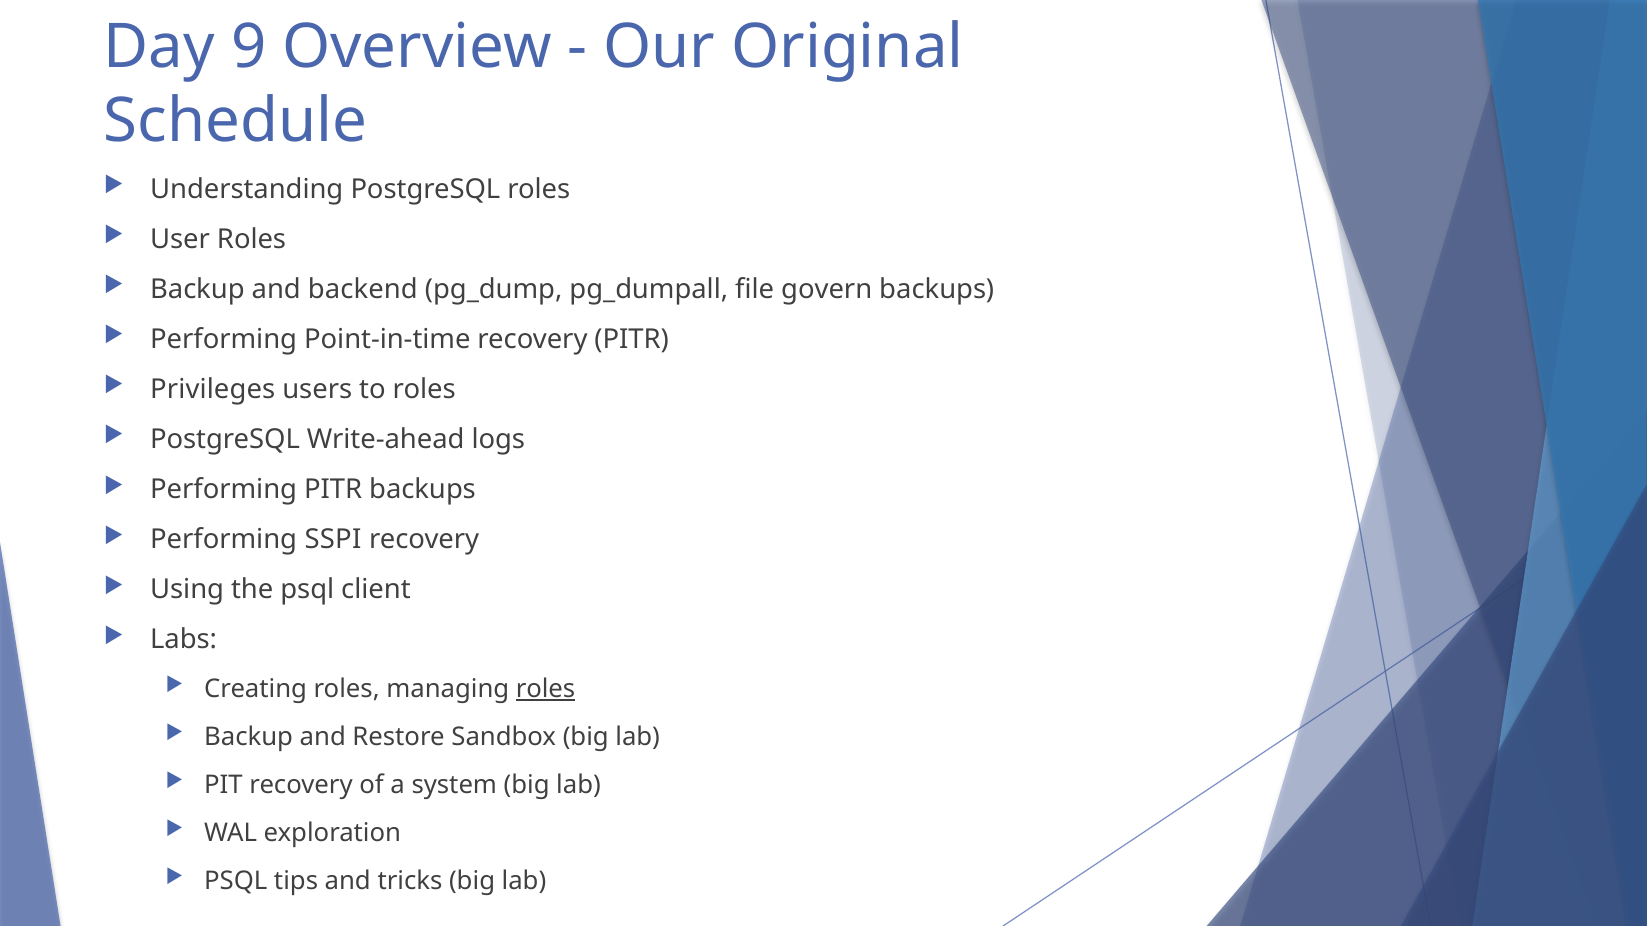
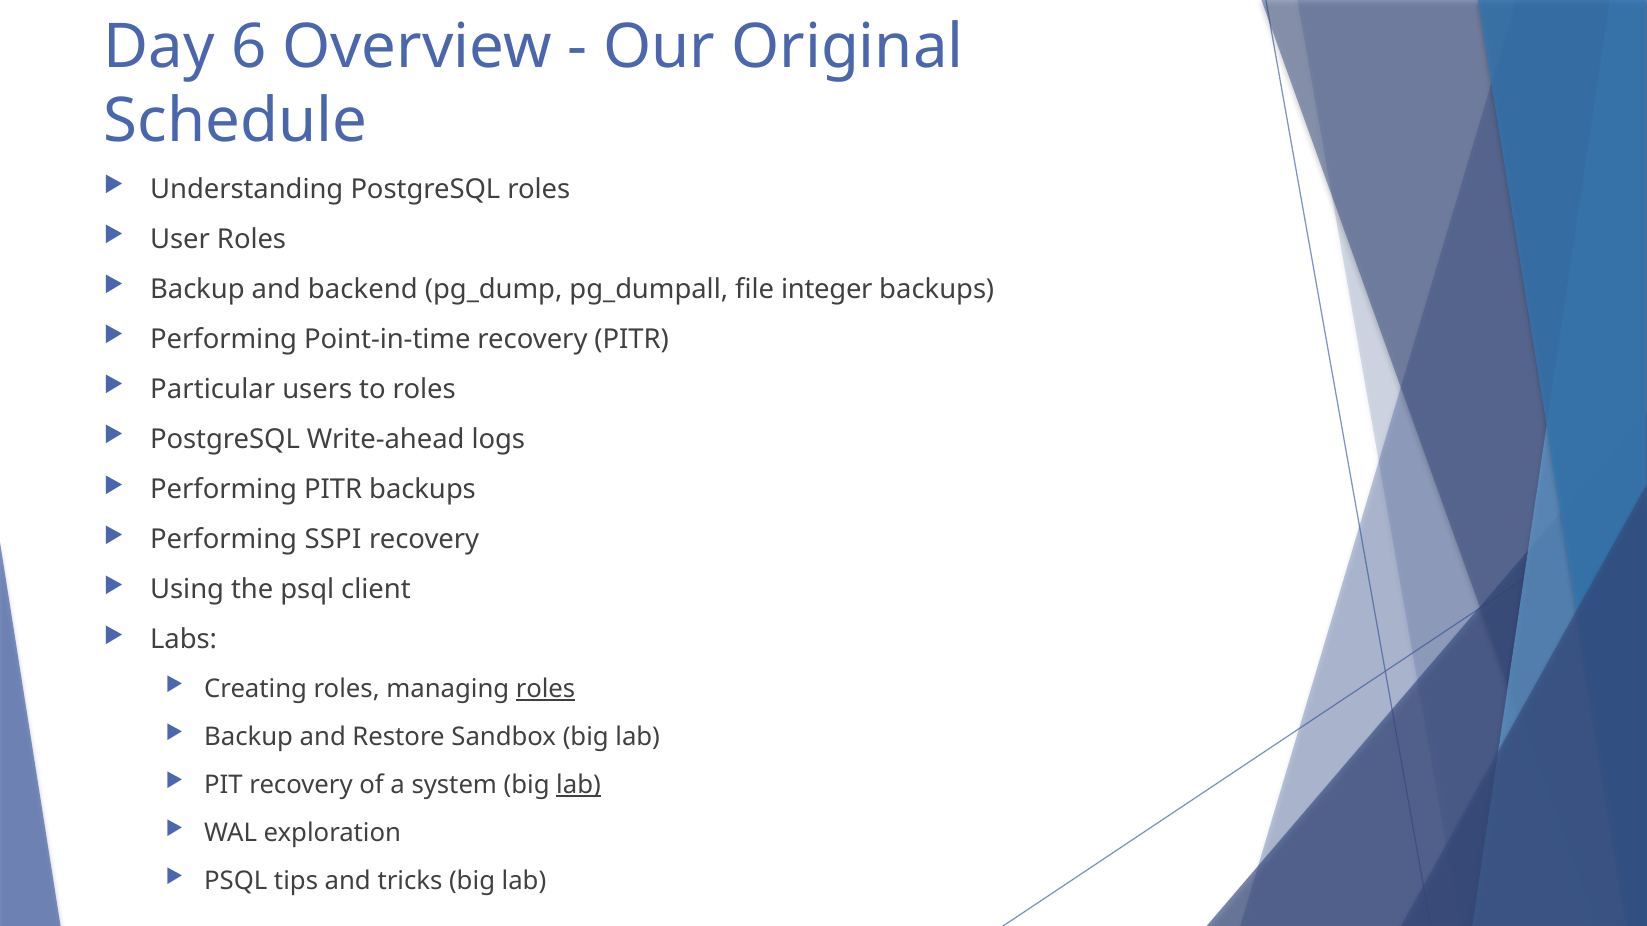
9: 9 -> 6
govern: govern -> integer
Privileges: Privileges -> Particular
lab at (579, 785) underline: none -> present
